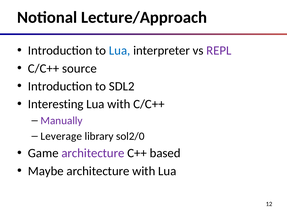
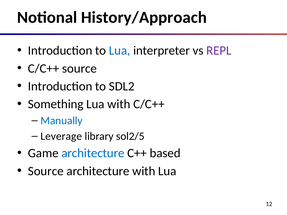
Lecture/Approach: Lecture/Approach -> History/Approach
Interesting: Interesting -> Something
Manually colour: purple -> blue
sol2/0: sol2/0 -> sol2/5
architecture at (93, 153) colour: purple -> blue
Maybe at (46, 171): Maybe -> Source
